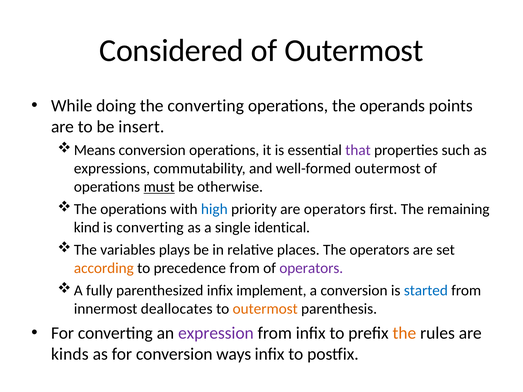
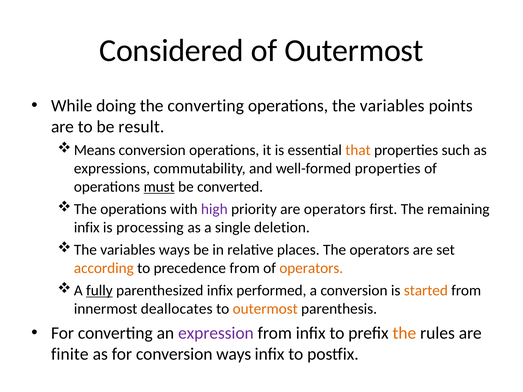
operations the operands: operands -> variables
insert: insert -> result
that colour: purple -> orange
well-formed outermost: outermost -> properties
otherwise: otherwise -> converted
high colour: blue -> purple
kind at (87, 228): kind -> infix
is converting: converting -> processing
identical: identical -> deletion
variables plays: plays -> ways
operators at (311, 268) colour: purple -> orange
fully underline: none -> present
implement: implement -> performed
started colour: blue -> orange
kinds: kinds -> finite
